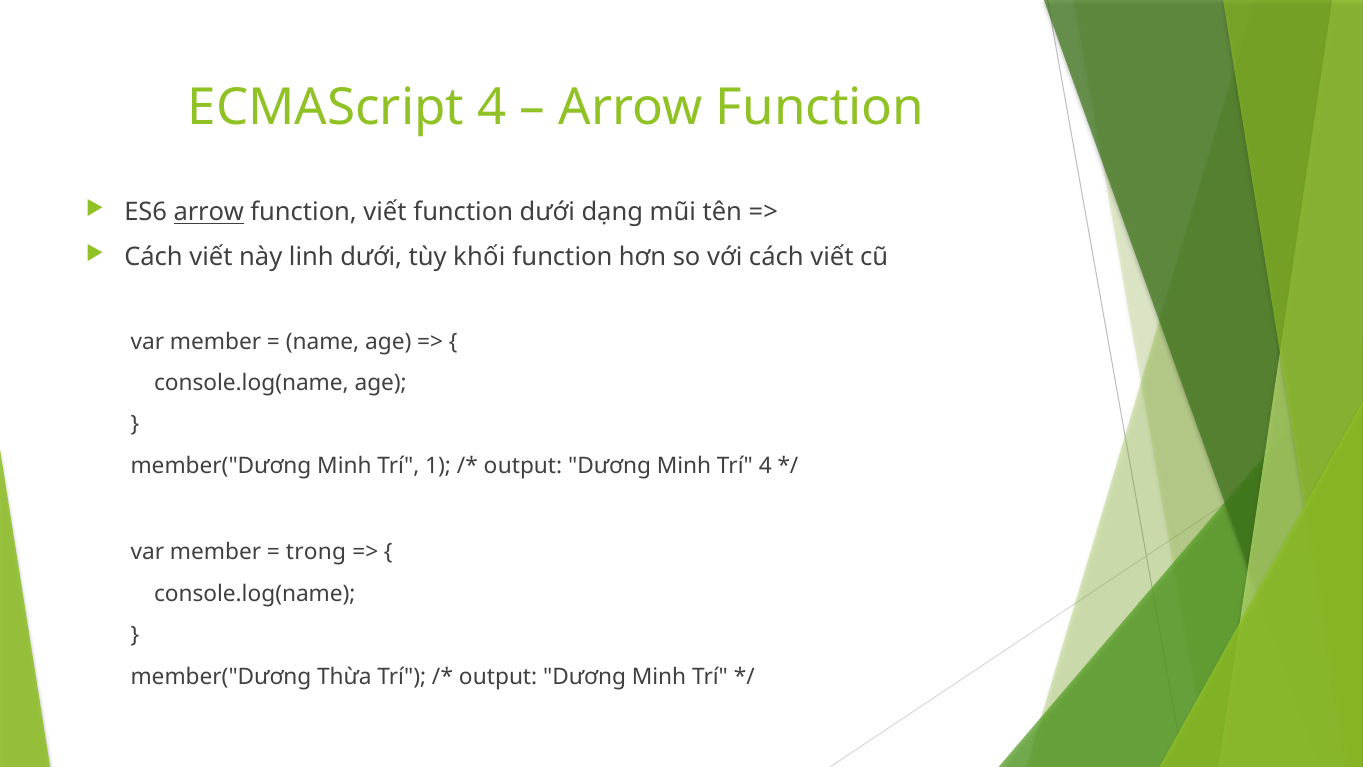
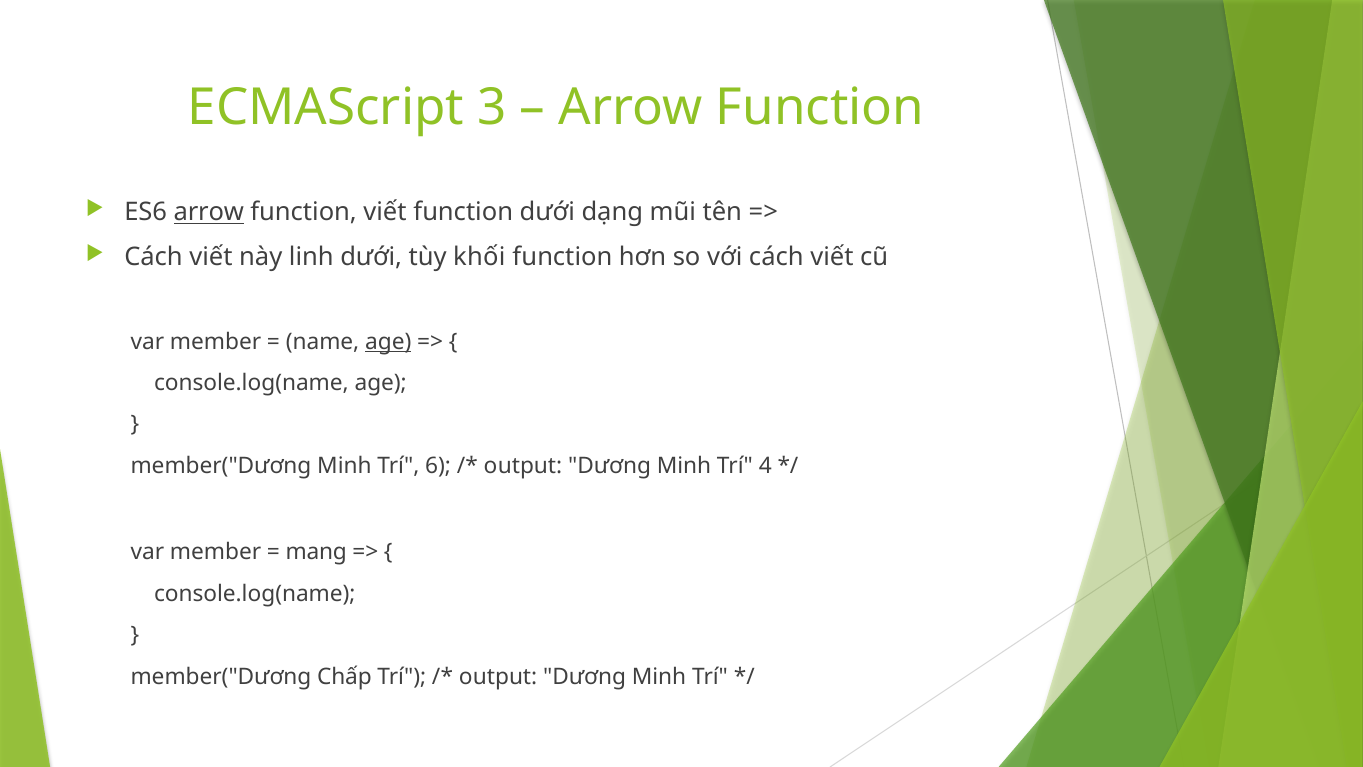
ECMAScript 4: 4 -> 3
age at (388, 341) underline: none -> present
1: 1 -> 6
trong: trong -> mang
Thừa: Thừa -> Chấp
